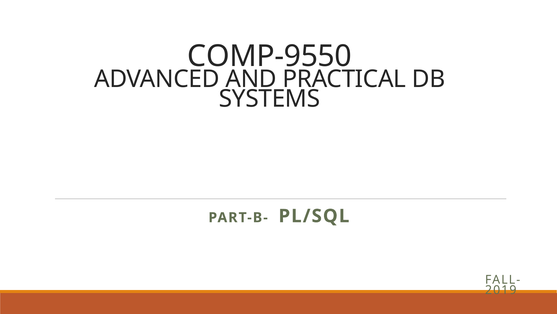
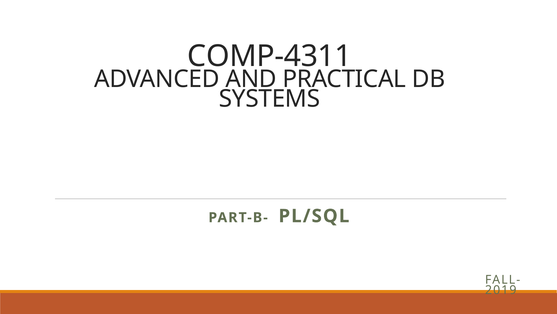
COMP-9550: COMP-9550 -> COMP-4311
